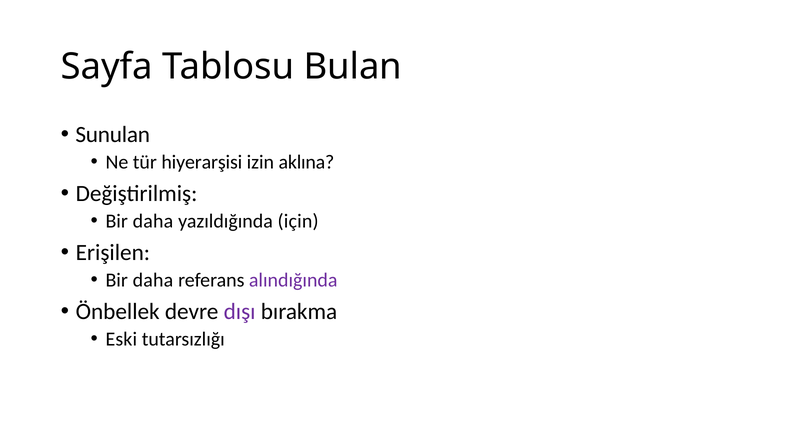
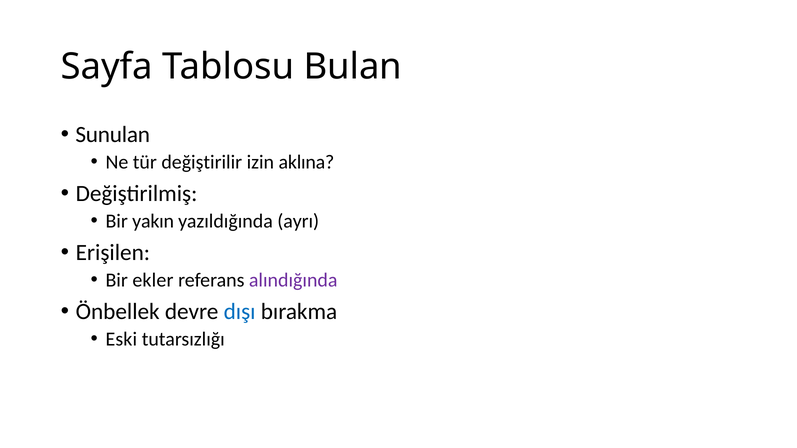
hiyerarşisi: hiyerarşisi -> değiştirilir
daha at (153, 221): daha -> yakın
için: için -> ayrı
daha at (153, 280): daha -> ekler
dışı colour: purple -> blue
